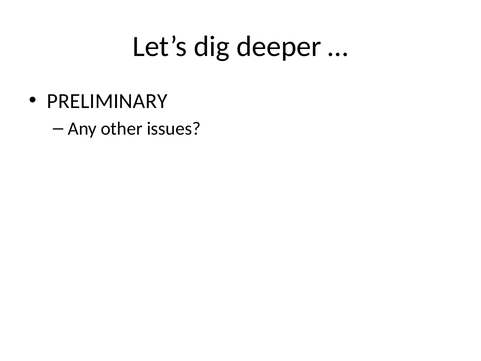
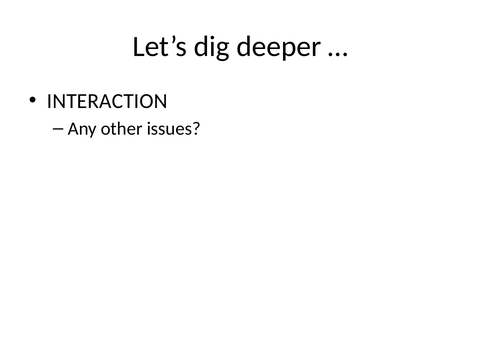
PRELIMINARY: PRELIMINARY -> INTERACTION
